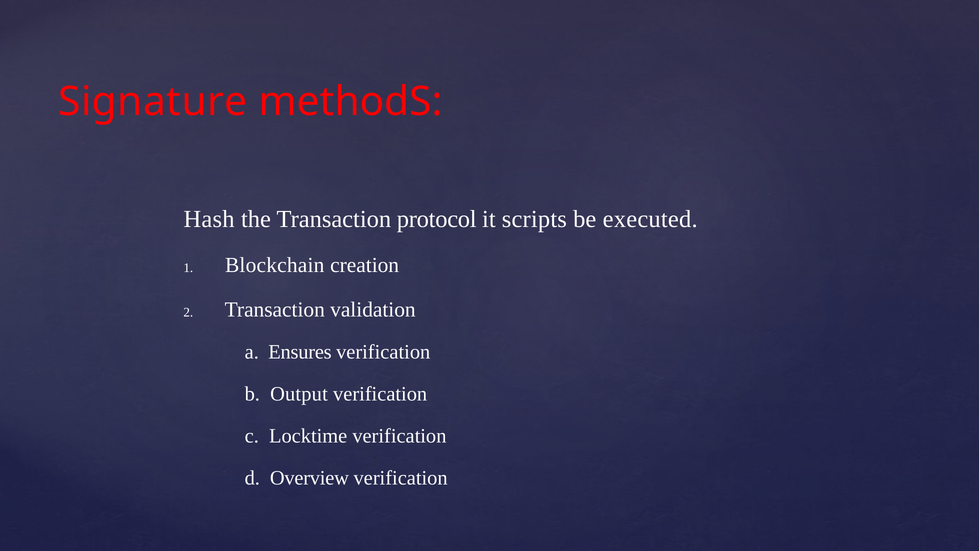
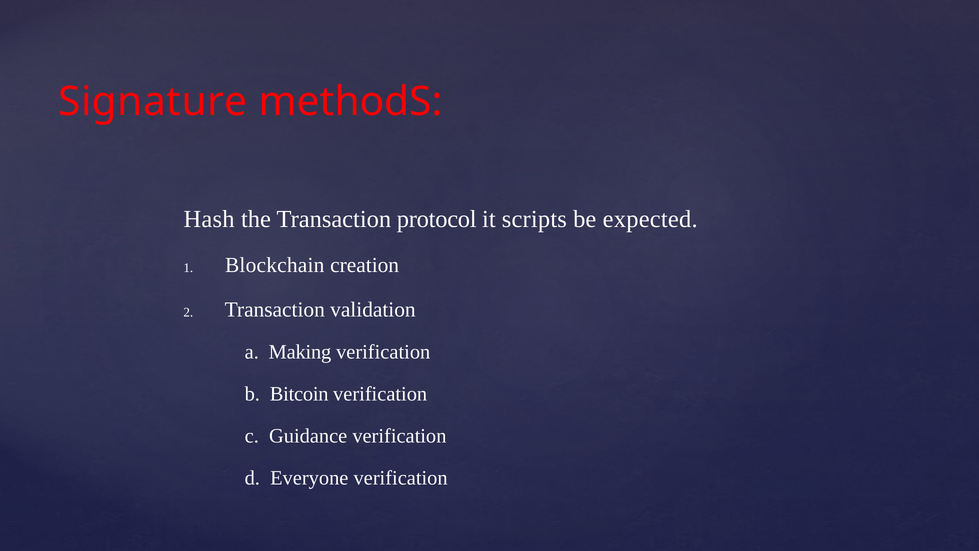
executed: executed -> expected
Ensures: Ensures -> Making
Output: Output -> Bitcoin
Locktime: Locktime -> Guidance
Overview: Overview -> Everyone
